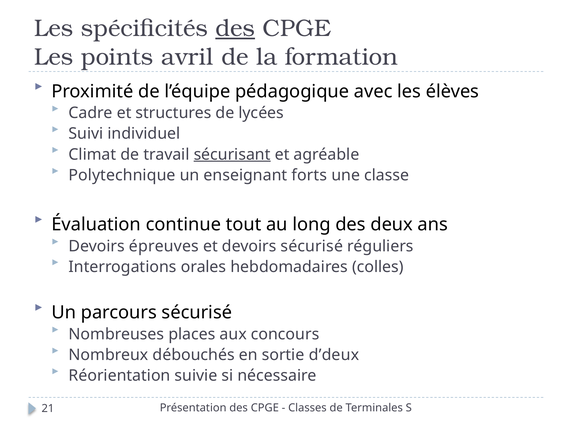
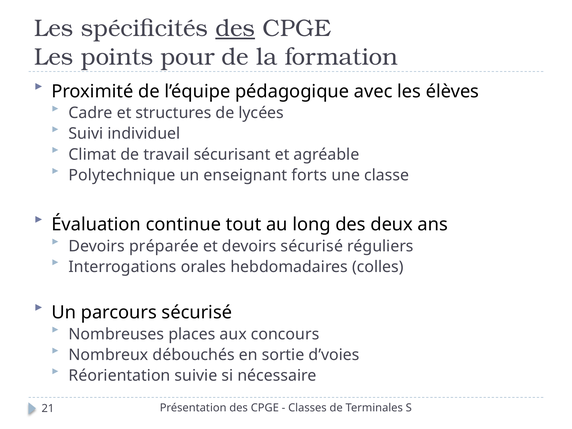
avril: avril -> pour
sécurisant underline: present -> none
épreuves: épreuves -> préparée
d’deux: d’deux -> d’voies
